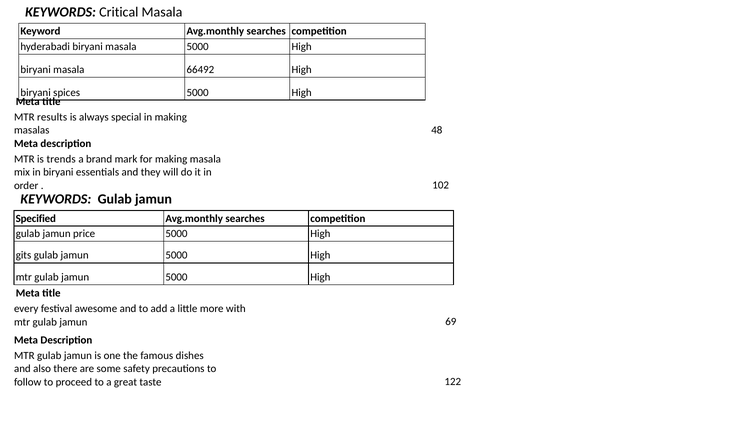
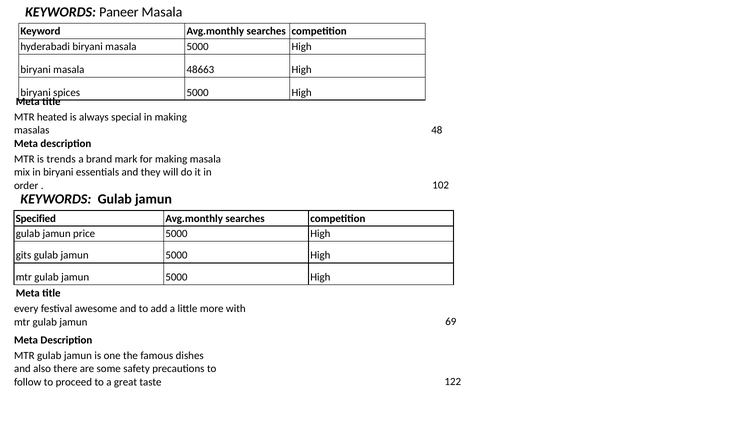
Critical: Critical -> Paneer
66492: 66492 -> 48663
results: results -> heated
